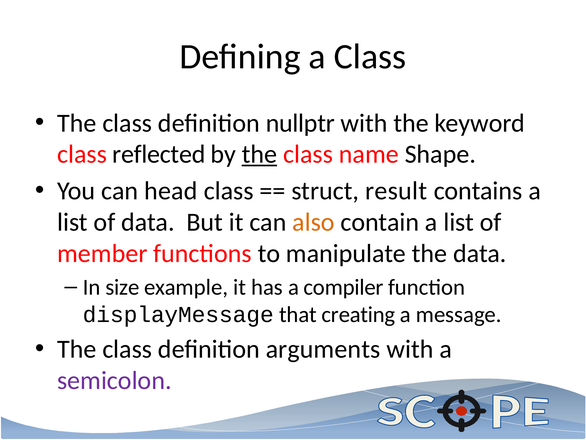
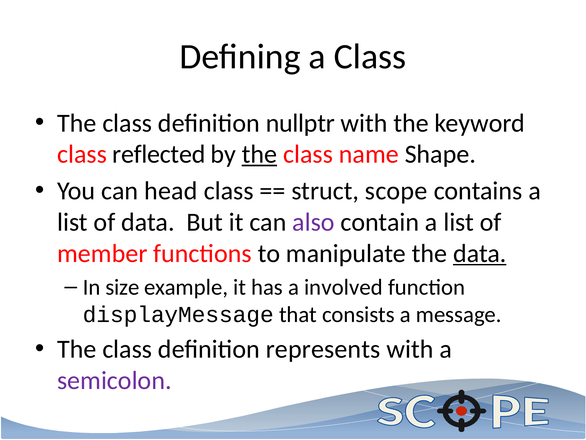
result: result -> scope
also colour: orange -> purple
data at (480, 253) underline: none -> present
compiler: compiler -> involved
creating: creating -> consists
arguments: arguments -> represents
